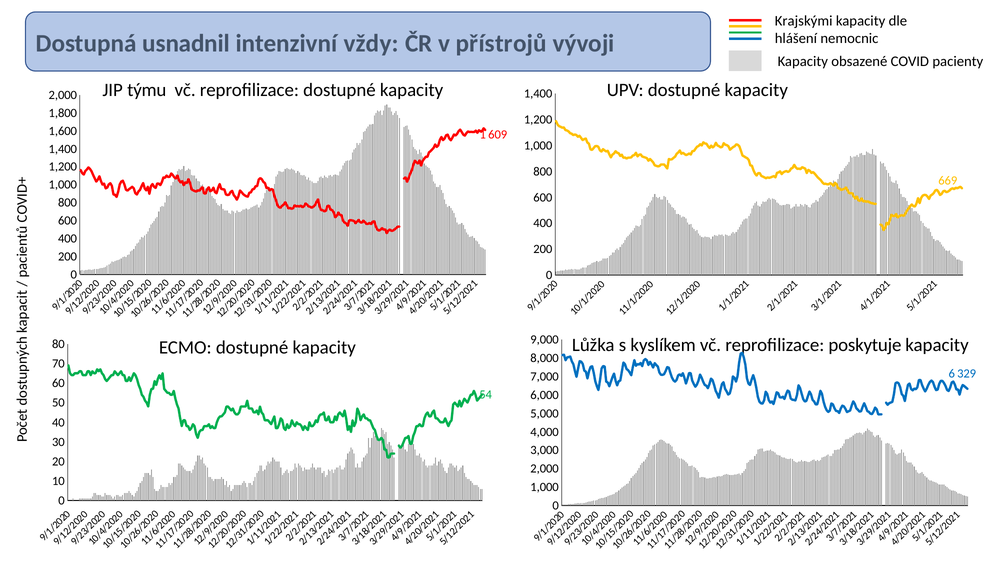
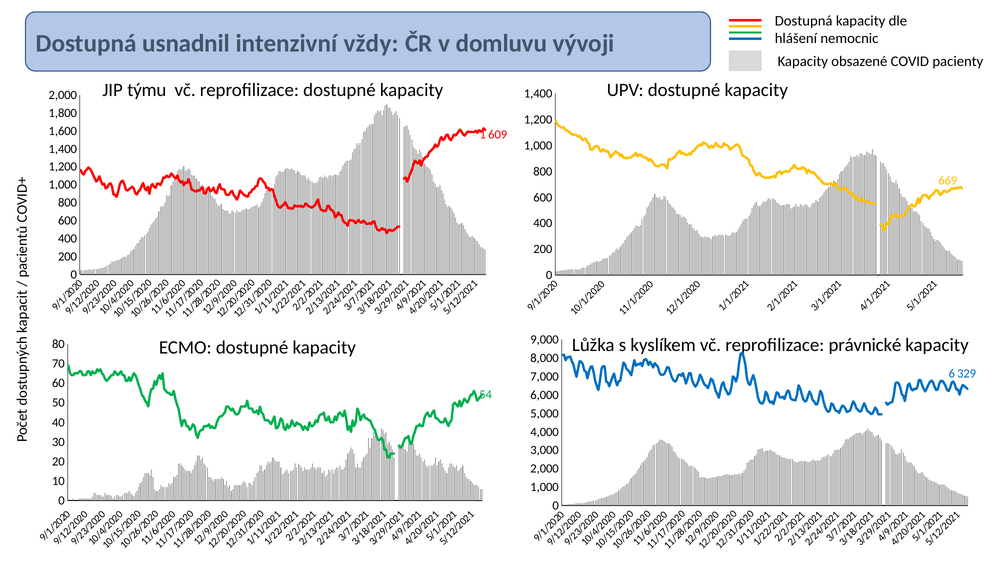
Krajskými at (804, 21): Krajskými -> Dostupná
přístrojů: přístrojů -> domluvu
poskytuje: poskytuje -> právnické
